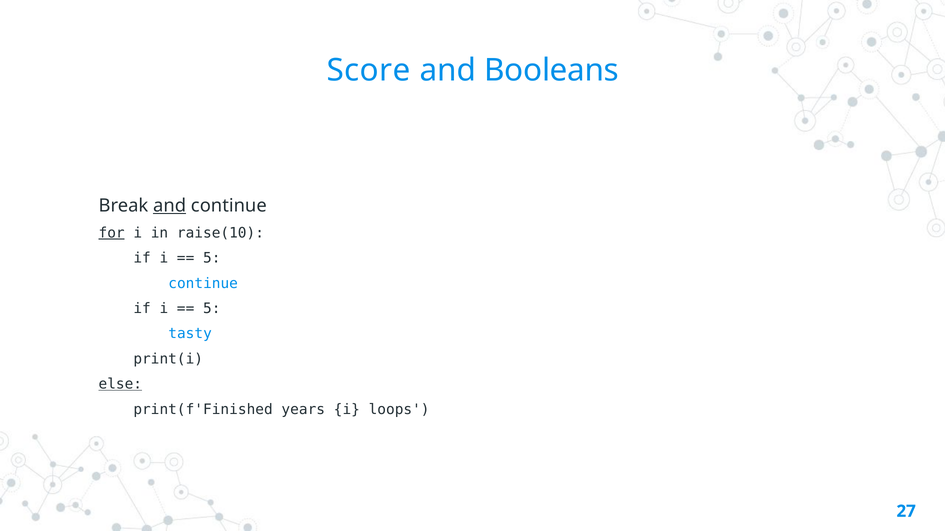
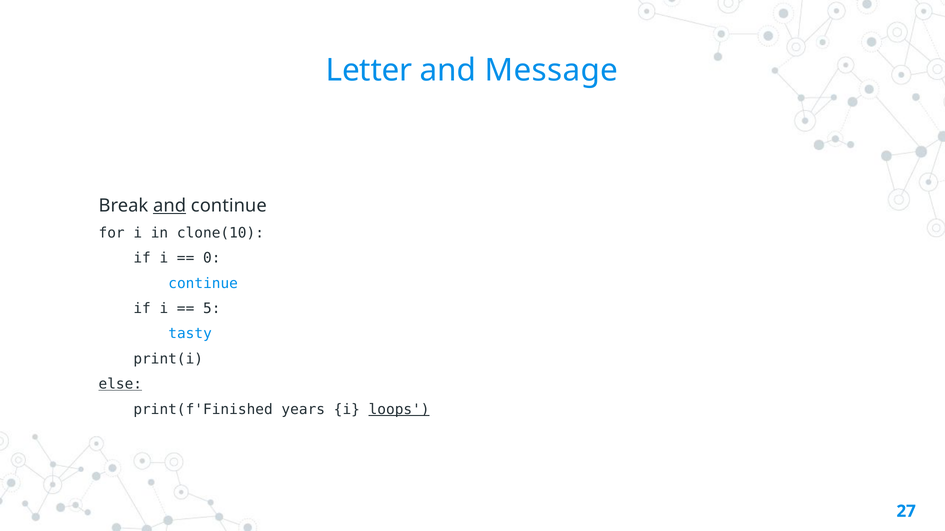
Score: Score -> Letter
Booleans: Booleans -> Message
for underline: present -> none
raise(10: raise(10 -> clone(10
5 at (212, 258): 5 -> 0
loops underline: none -> present
